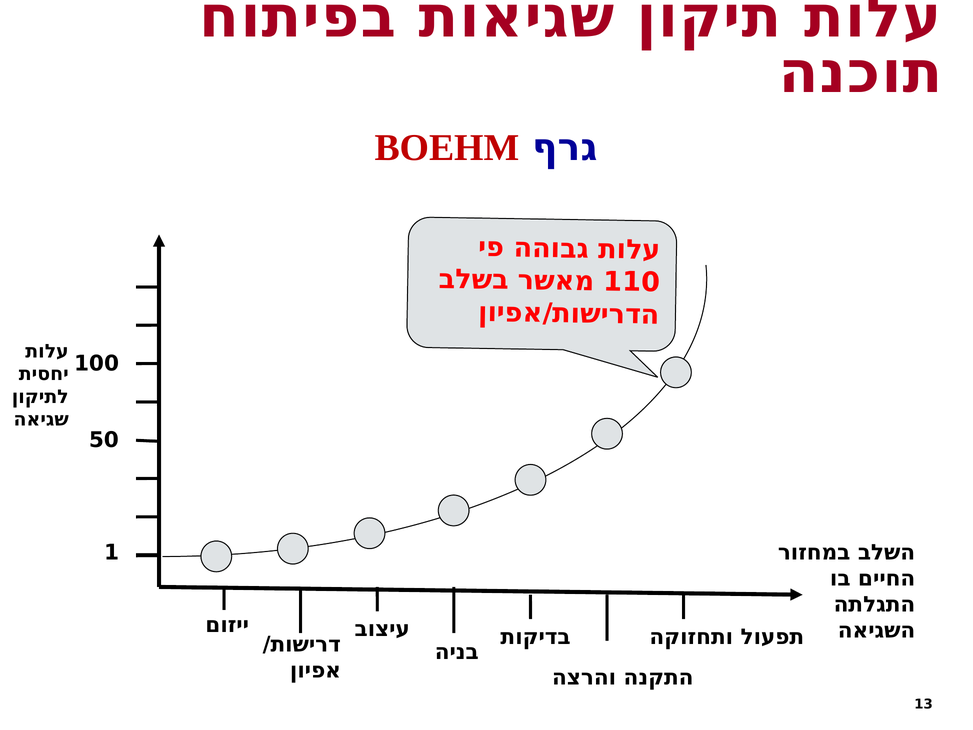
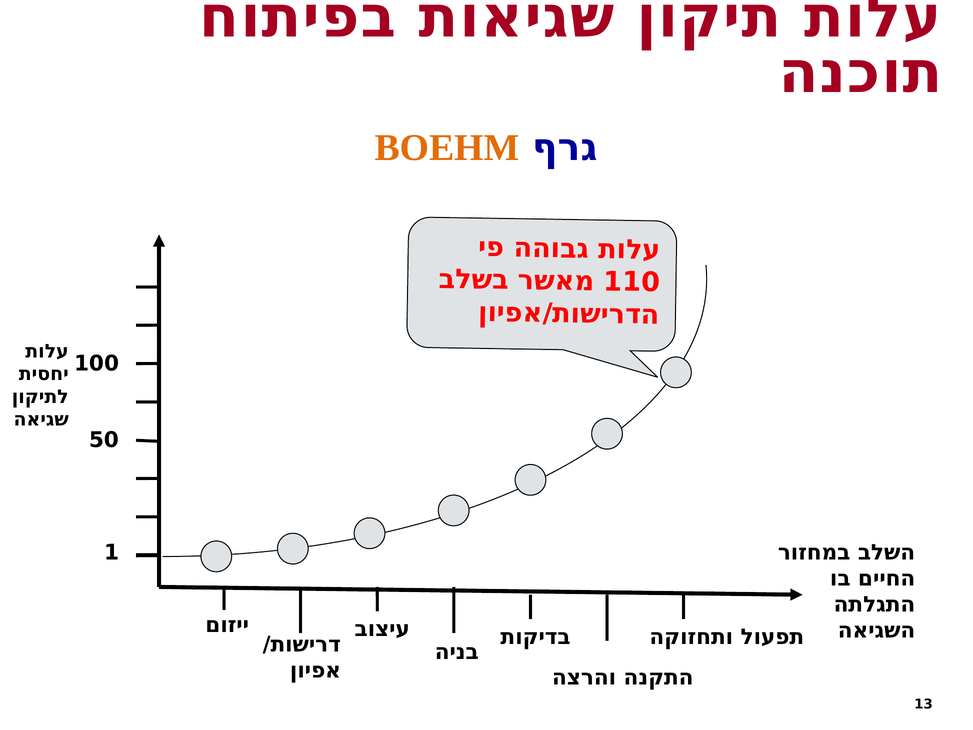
BOEHM colour: red -> orange
